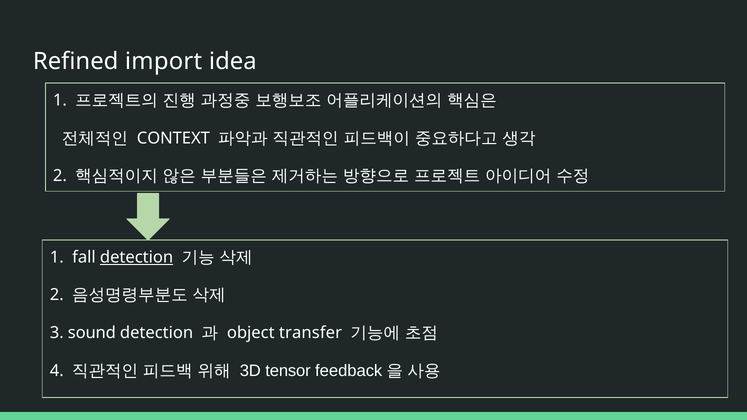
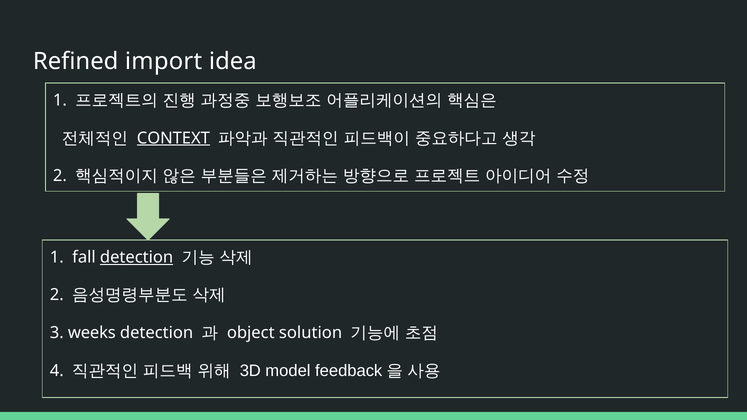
CONTEXT underline: none -> present
sound: sound -> weeks
transfer: transfer -> solution
tensor: tensor -> model
